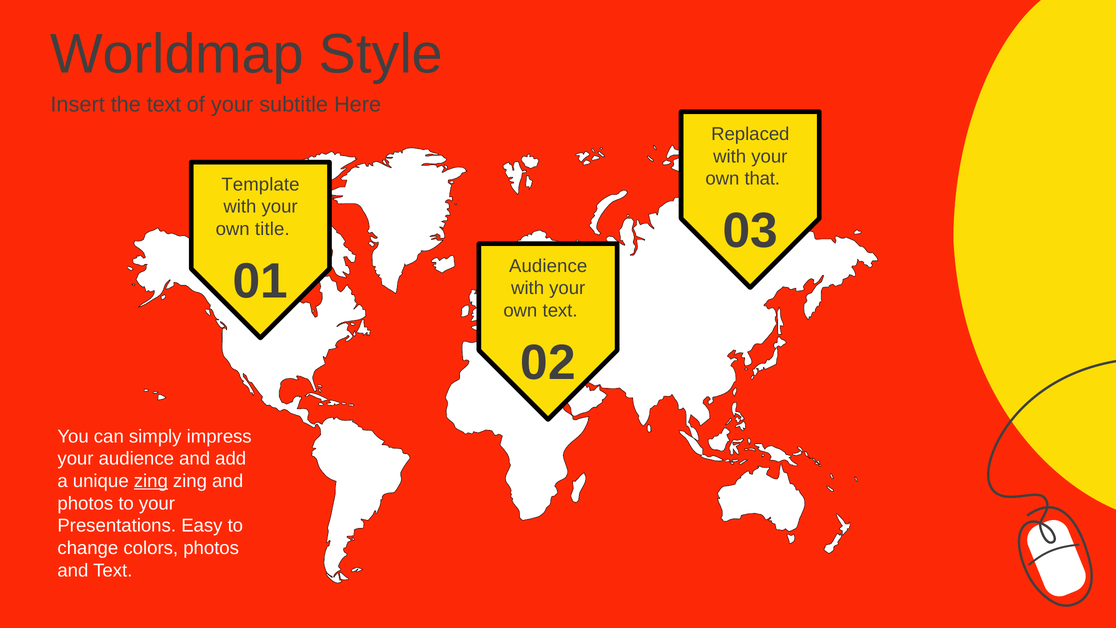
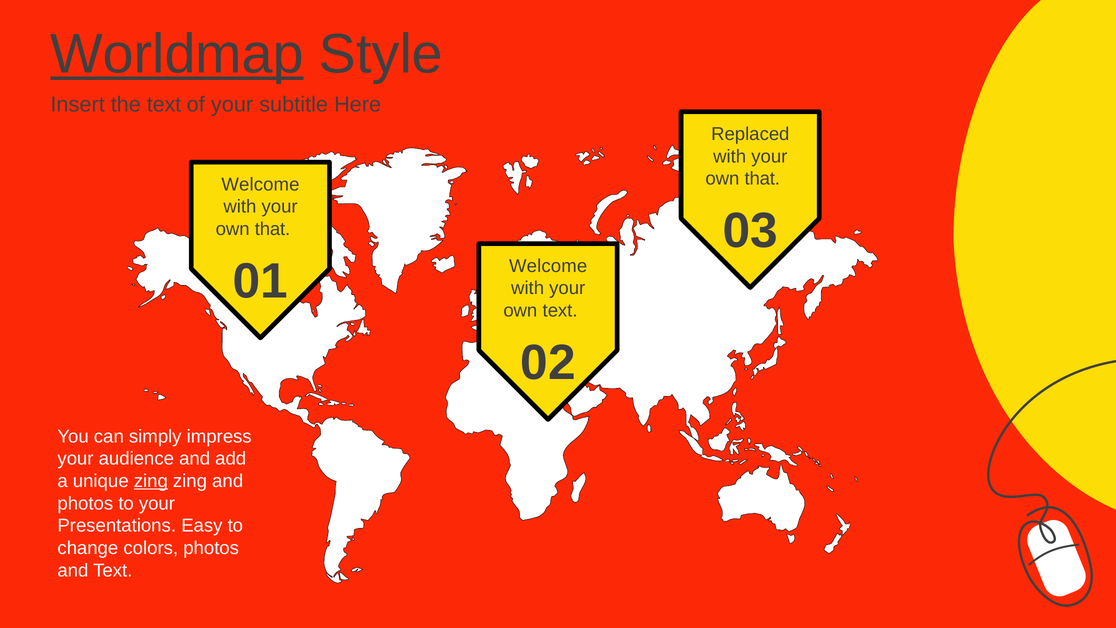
Worldmap underline: none -> present
Template at (260, 184): Template -> Welcome
title at (272, 229): title -> that
Audience at (548, 266): Audience -> Welcome
